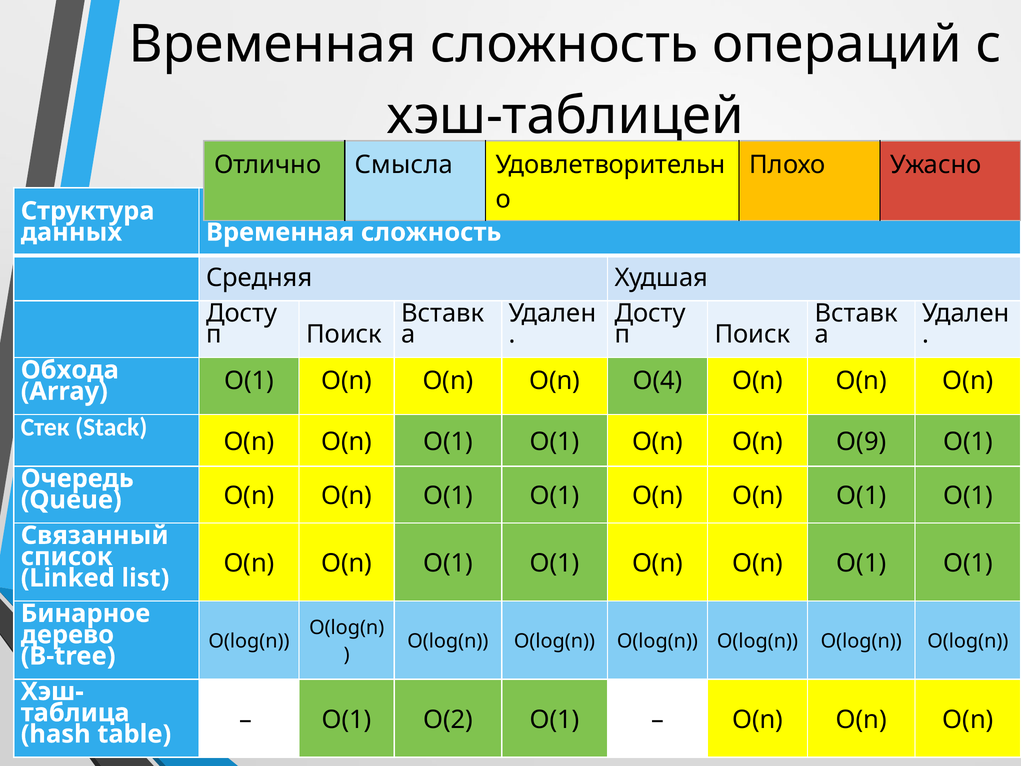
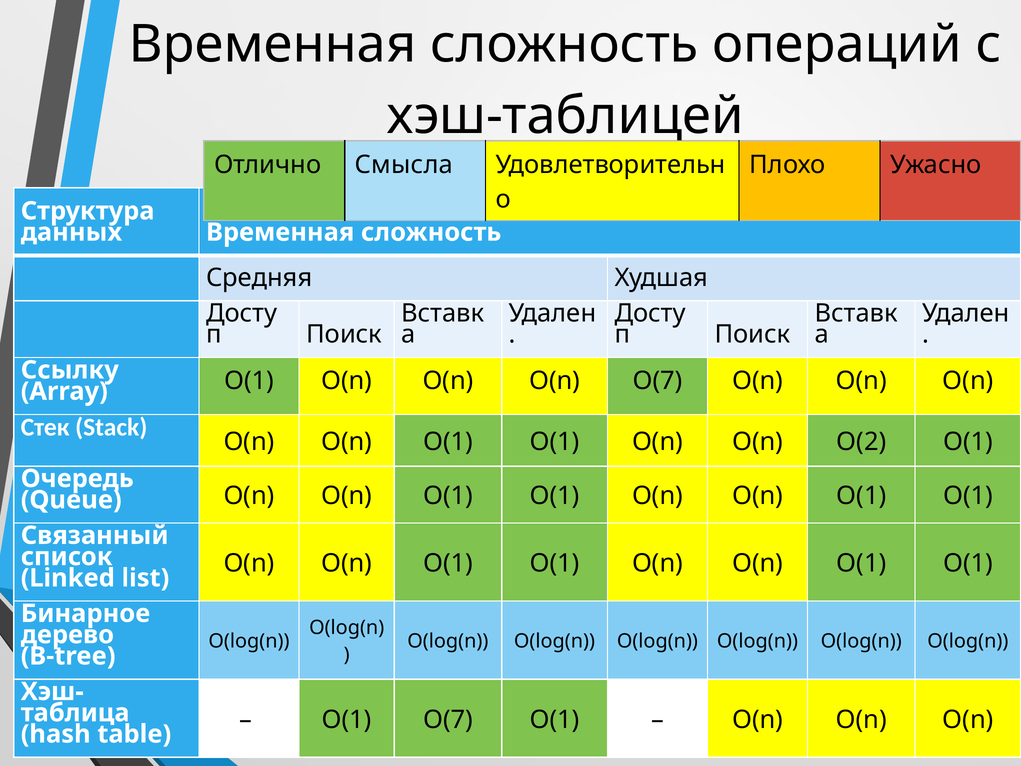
Обхода: Обхода -> Ссылку
O(n O(4: O(4 -> O(7
O(9: O(9 -> O(2
O(1 O(2: O(2 -> O(7
